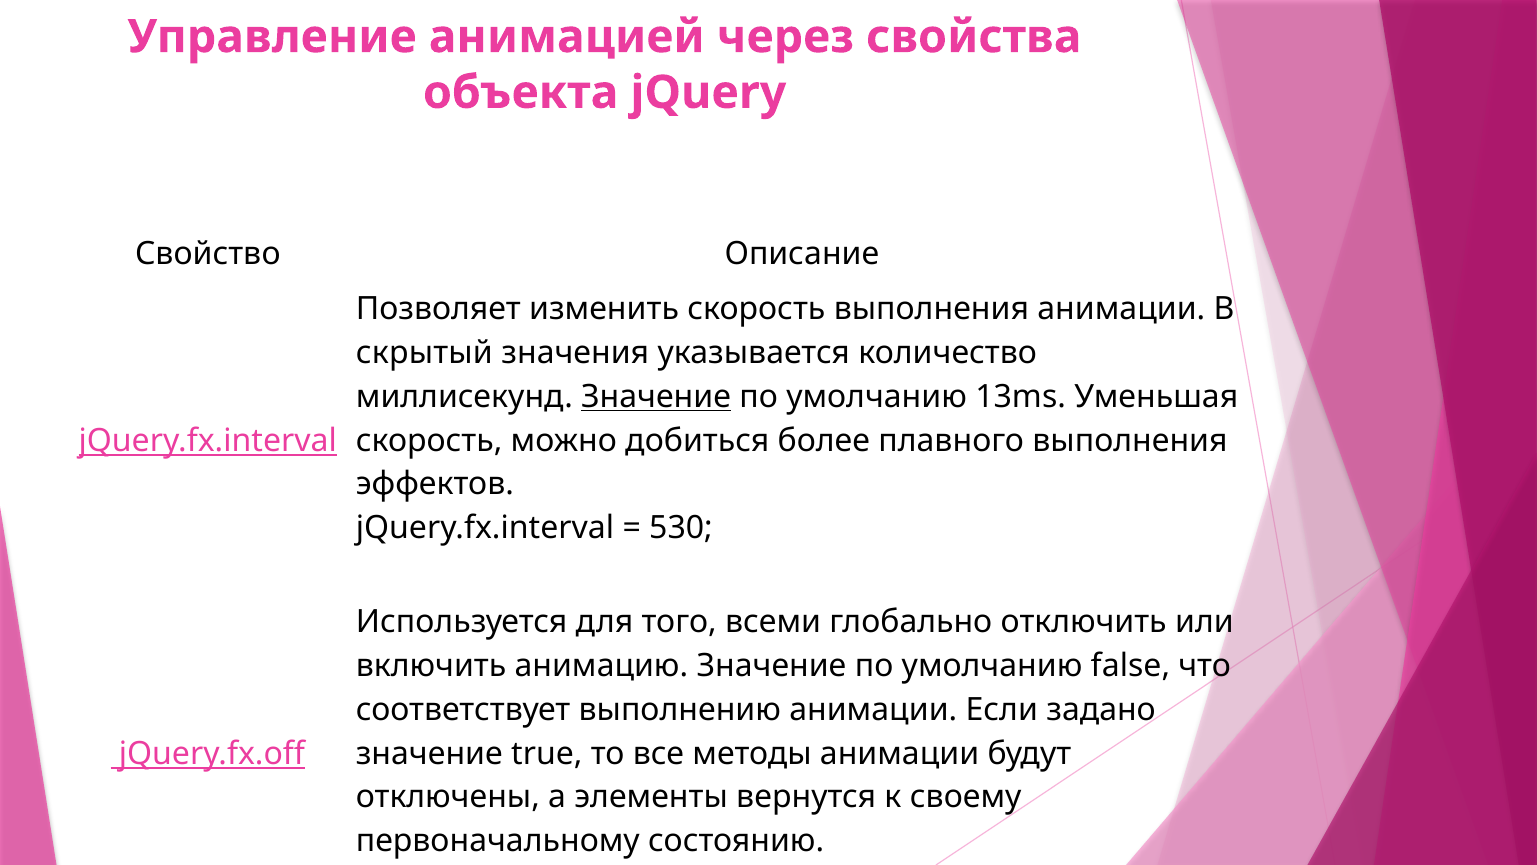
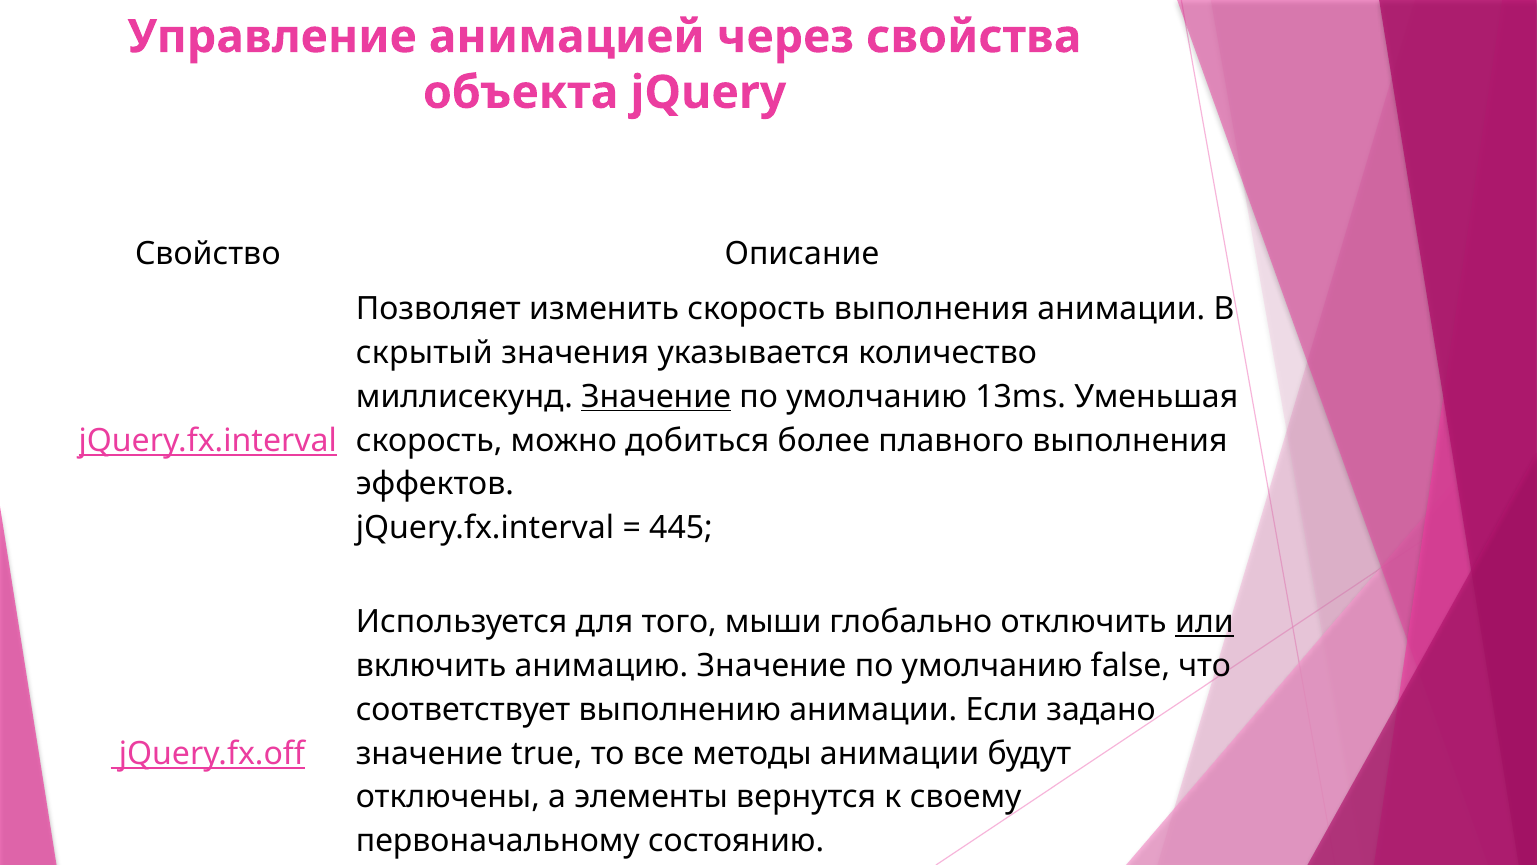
530: 530 -> 445
всеми: всеми -> мыши
или underline: none -> present
